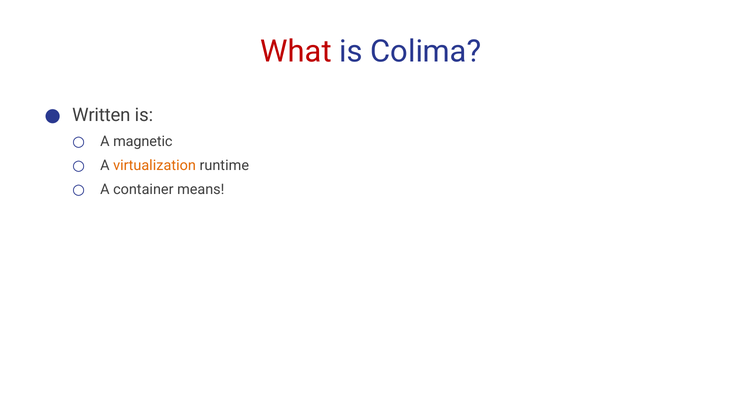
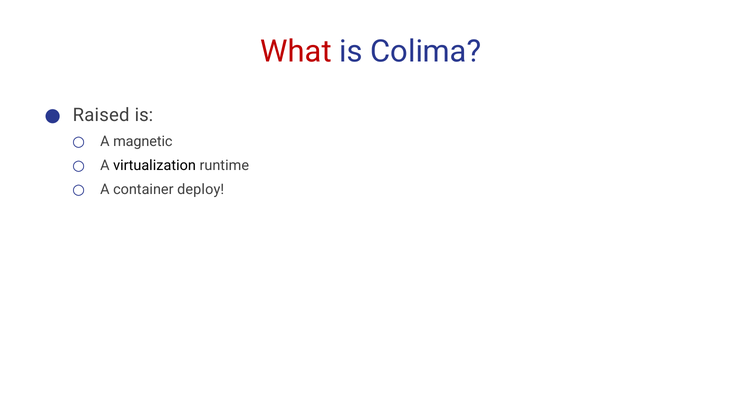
Written: Written -> Raised
virtualization colour: orange -> black
means: means -> deploy
